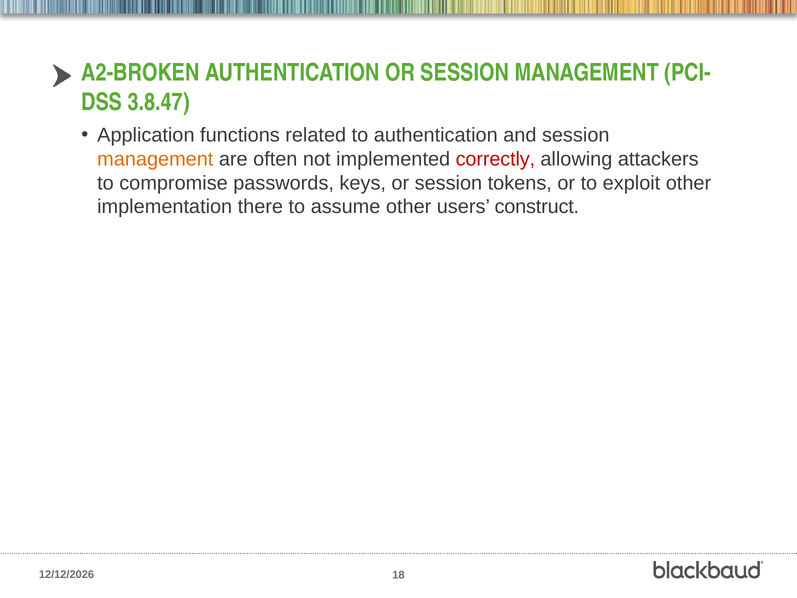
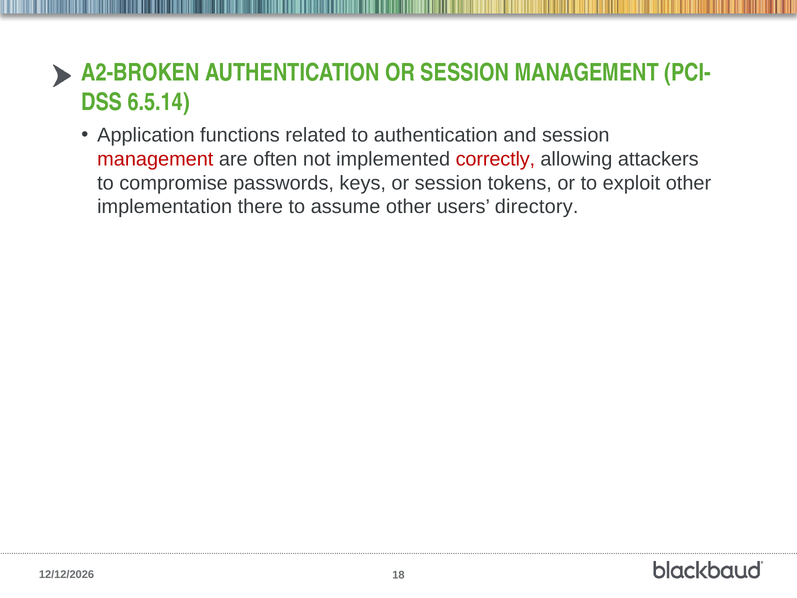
3.8.47: 3.8.47 -> 6.5.14
management at (155, 159) colour: orange -> red
construct: construct -> directory
